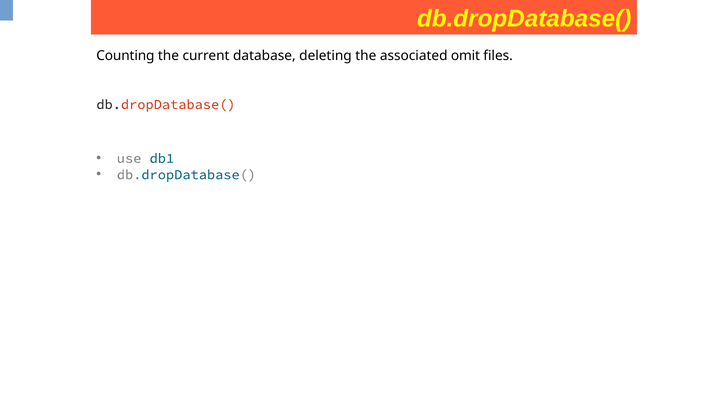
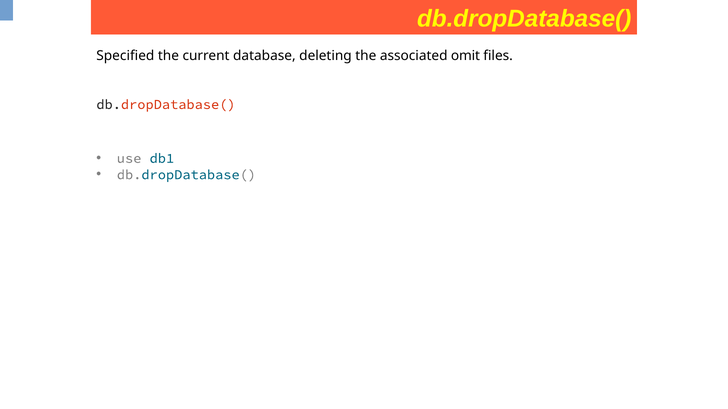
Counting: Counting -> Specified
